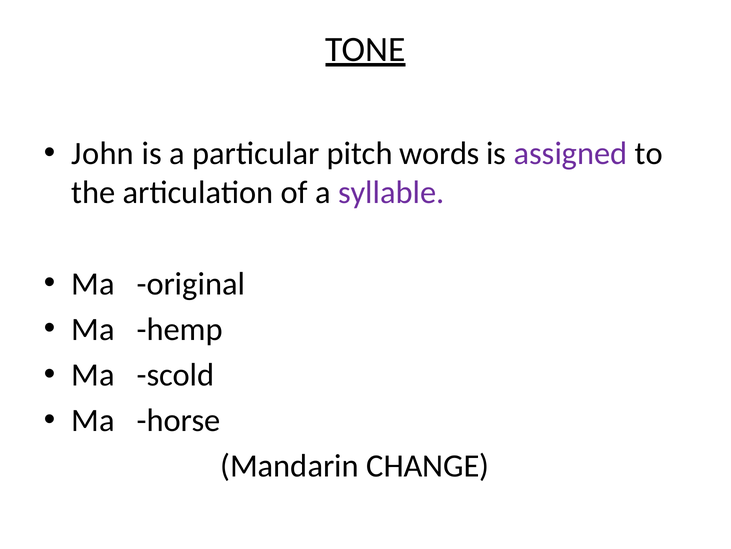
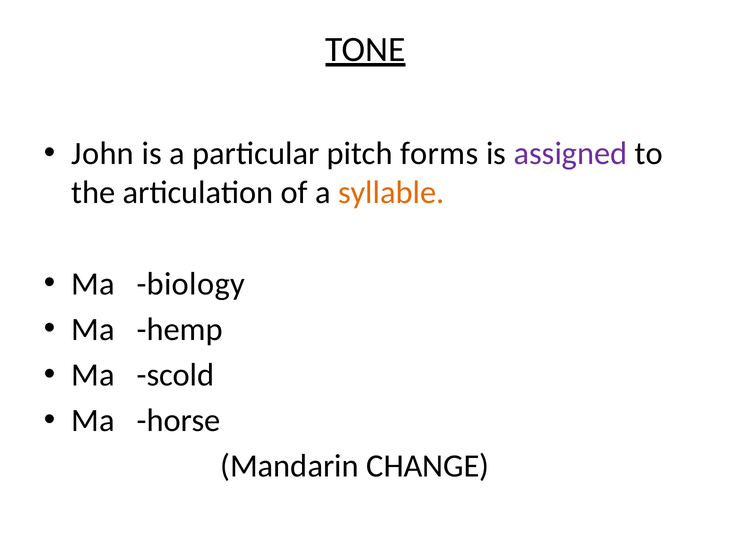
words: words -> forms
syllable colour: purple -> orange
original: original -> biology
